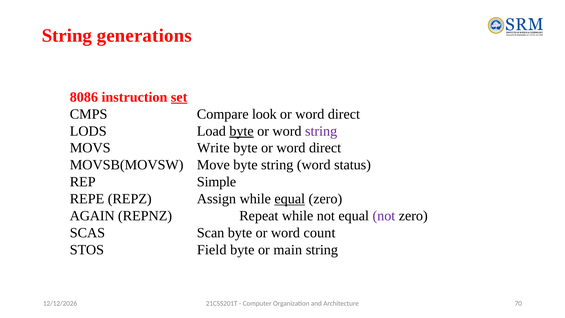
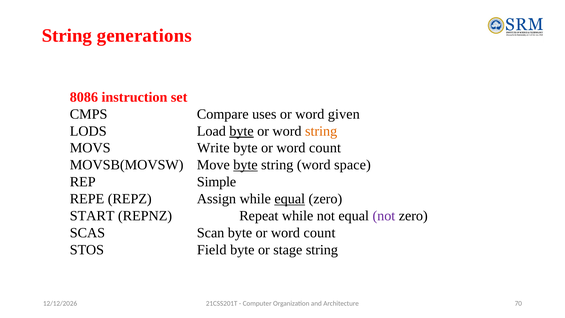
set underline: present -> none
look: look -> uses
direct at (344, 114): direct -> given
string at (321, 131) colour: purple -> orange
direct at (325, 148): direct -> count
byte at (245, 165) underline: none -> present
status: status -> space
AGAIN: AGAIN -> START
main: main -> stage
